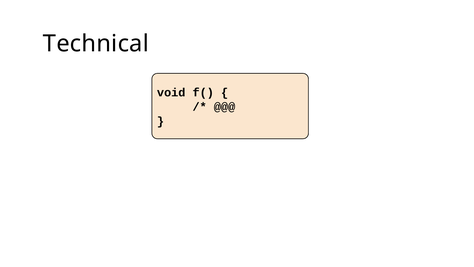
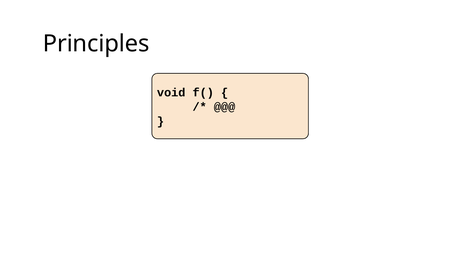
Technical: Technical -> Principles
